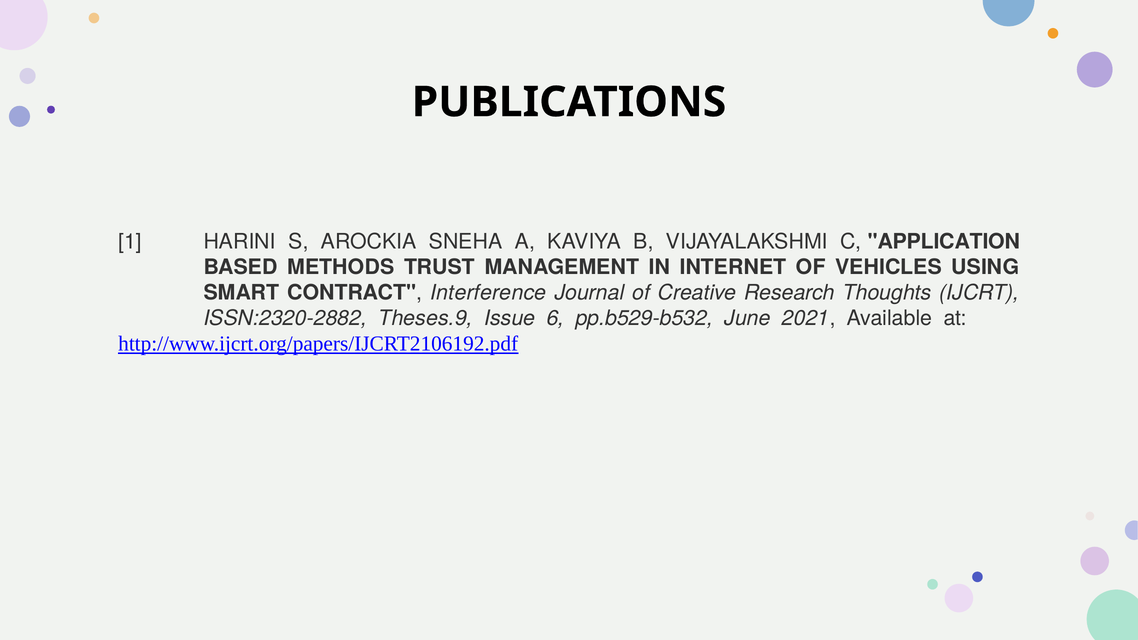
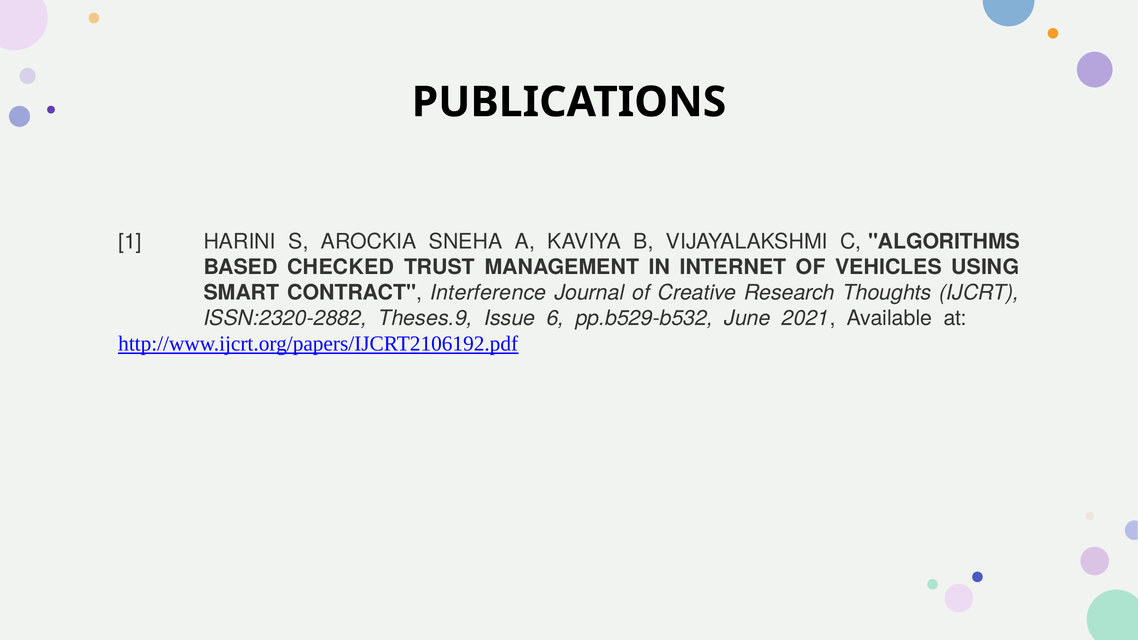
APPLICATION: APPLICATION -> ALGORITHMS
METHODS: METHODS -> CHECKED
